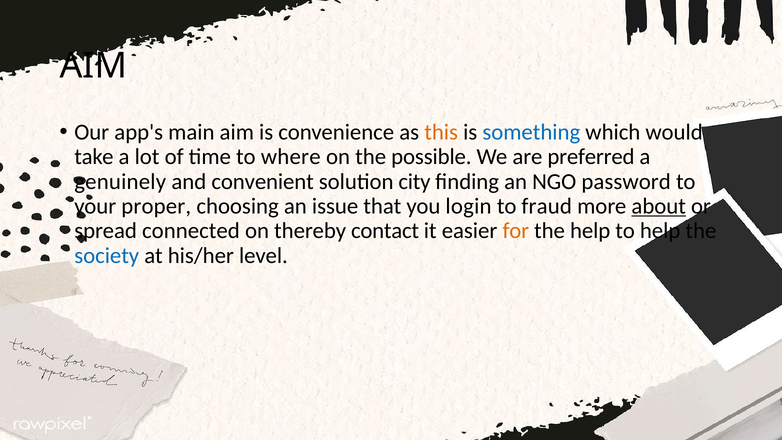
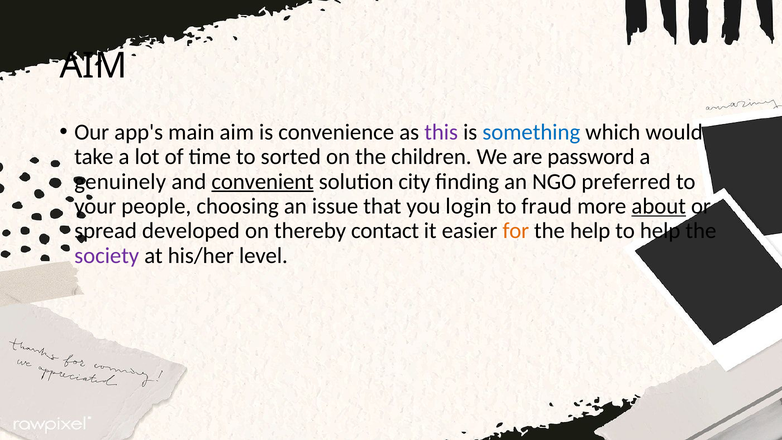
this colour: orange -> purple
where: where -> sorted
possible: possible -> children
preferred: preferred -> password
convenient underline: none -> present
password: password -> preferred
proper: proper -> people
connected: connected -> developed
society colour: blue -> purple
